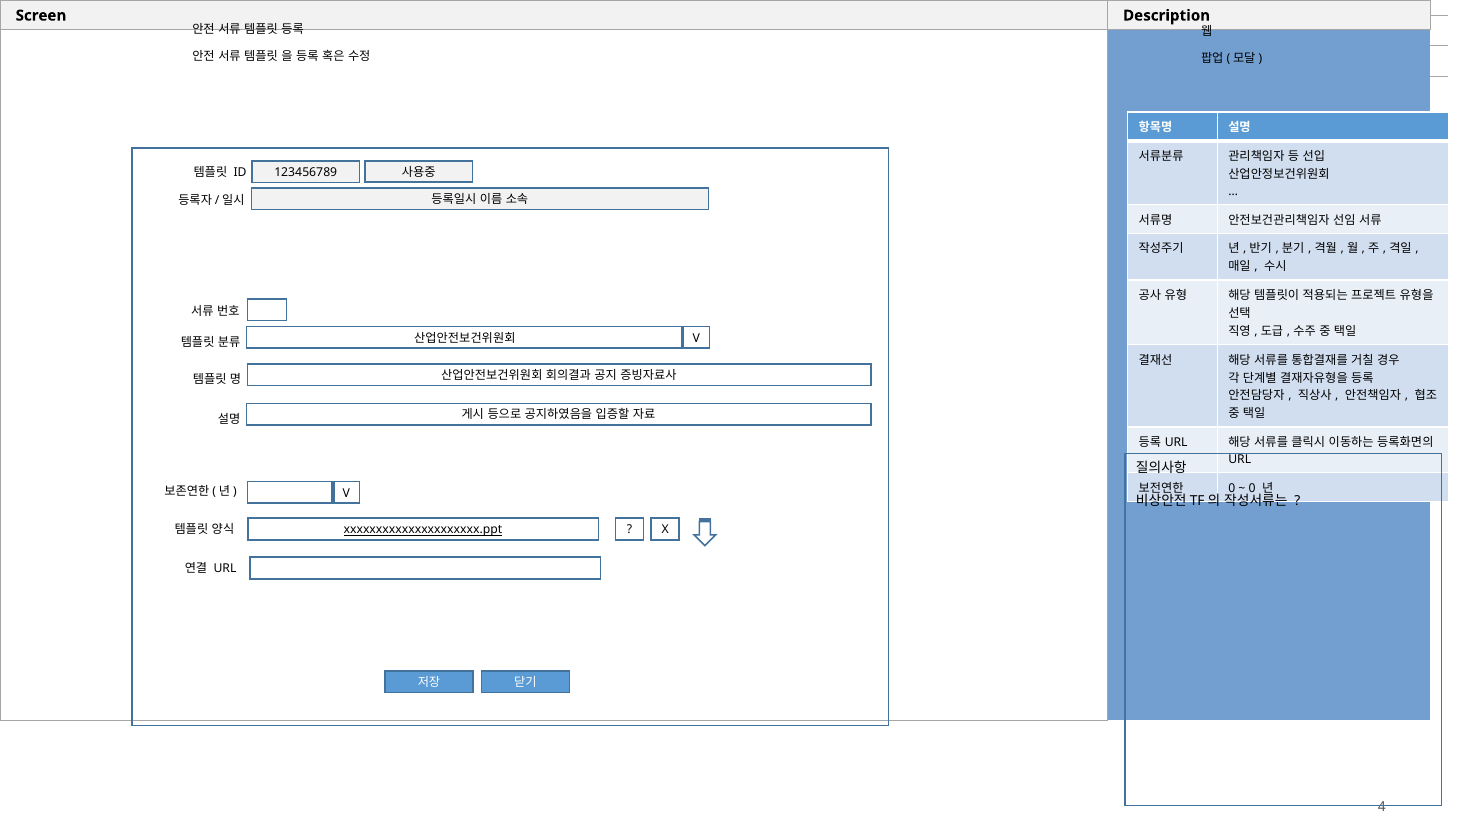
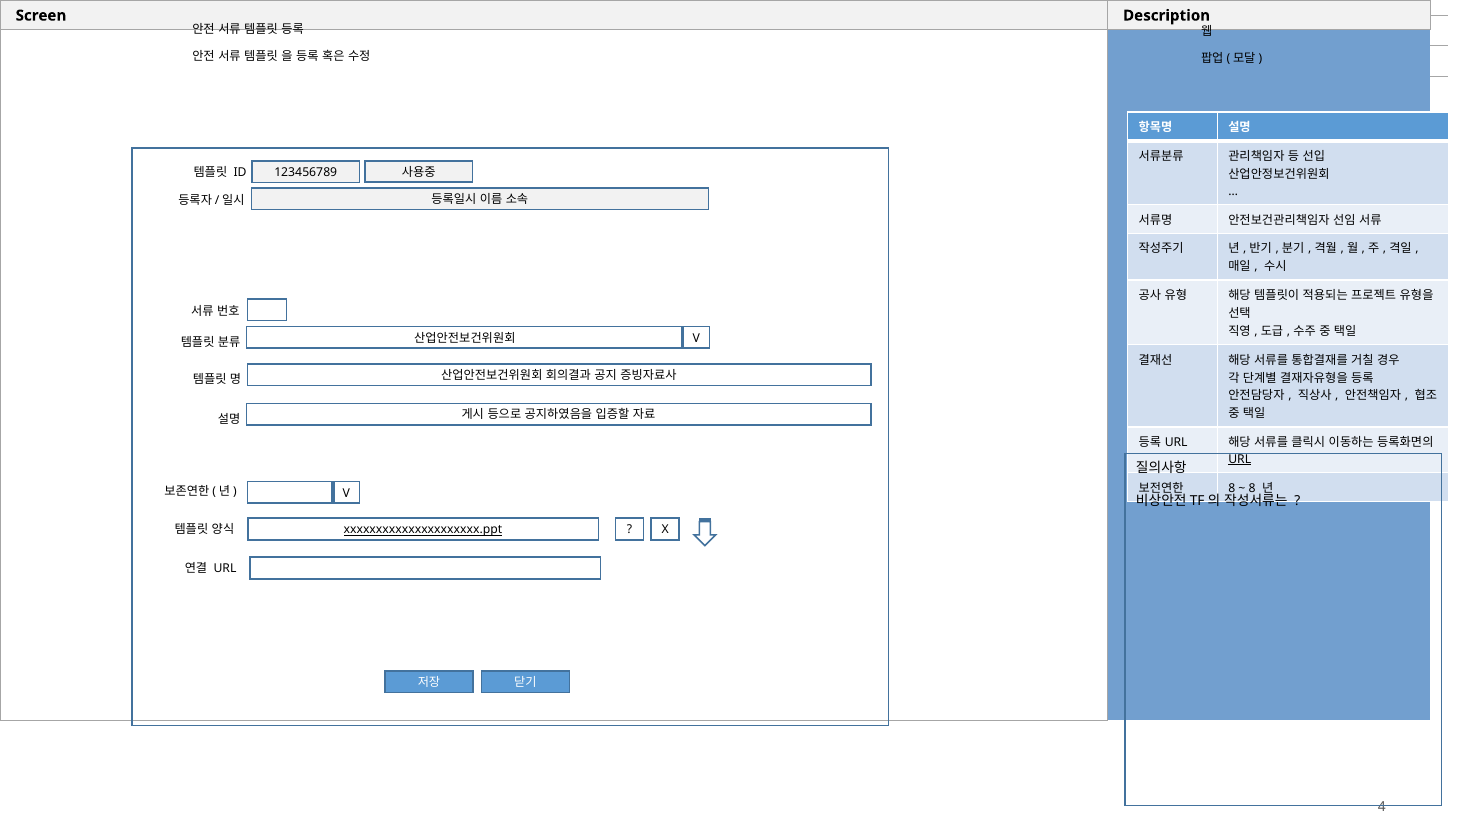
URL at (1240, 459) underline: none -> present
0 at (1232, 488): 0 -> 8
0 at (1252, 488): 0 -> 8
